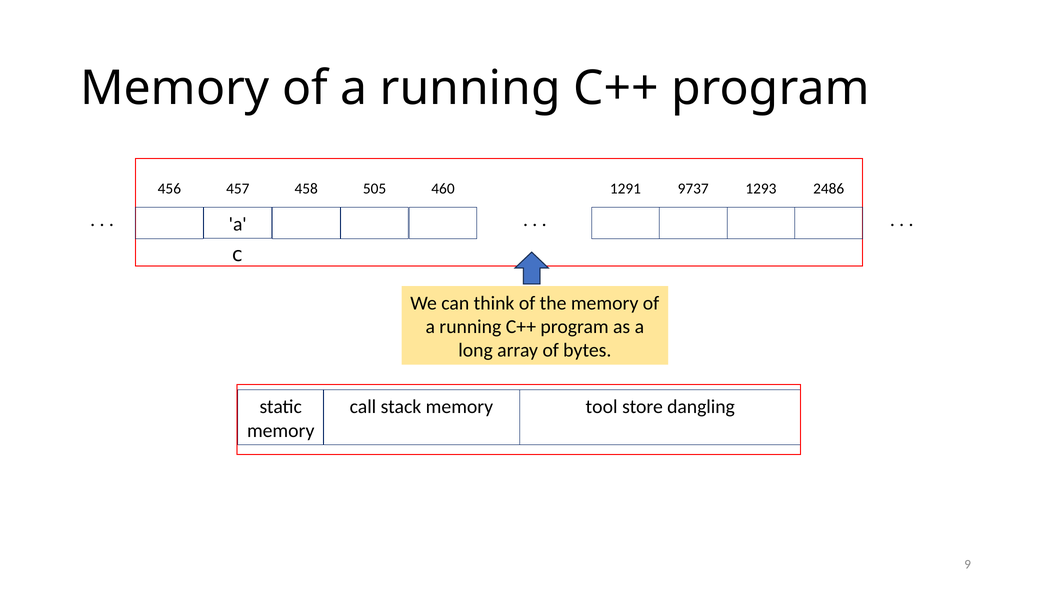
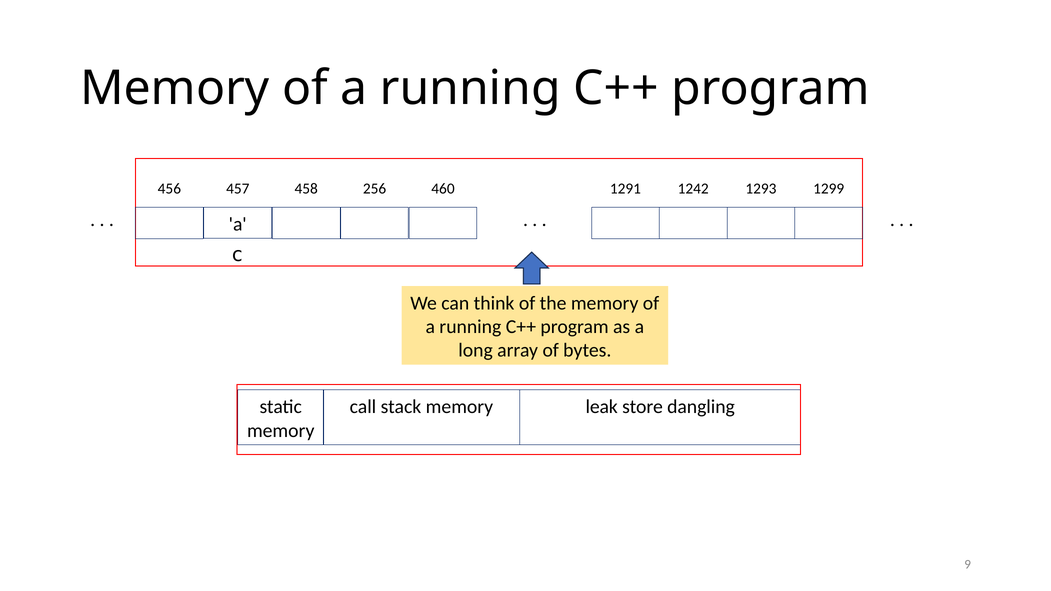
505: 505 -> 256
9737: 9737 -> 1242
2486: 2486 -> 1299
tool: tool -> leak
